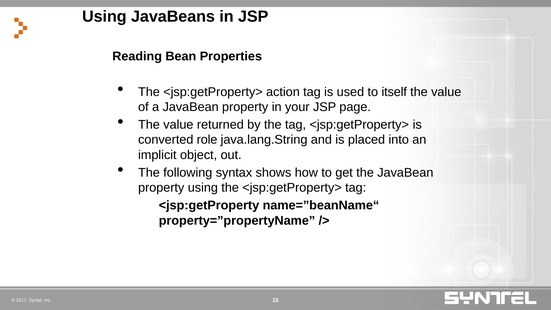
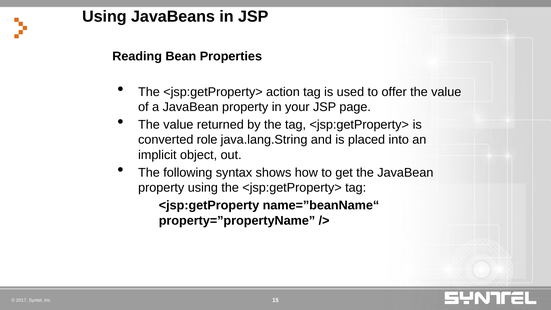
itself: itself -> offer
